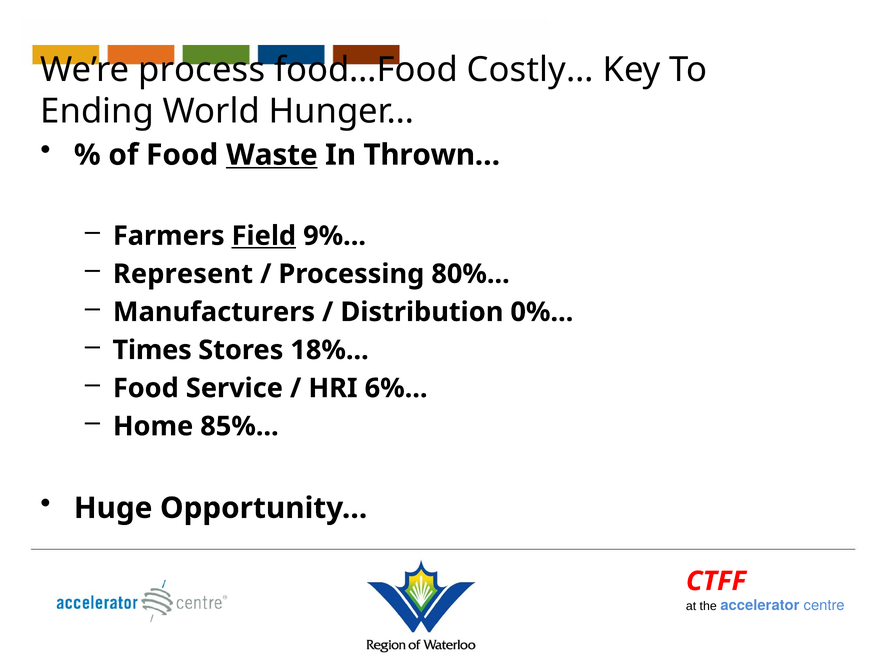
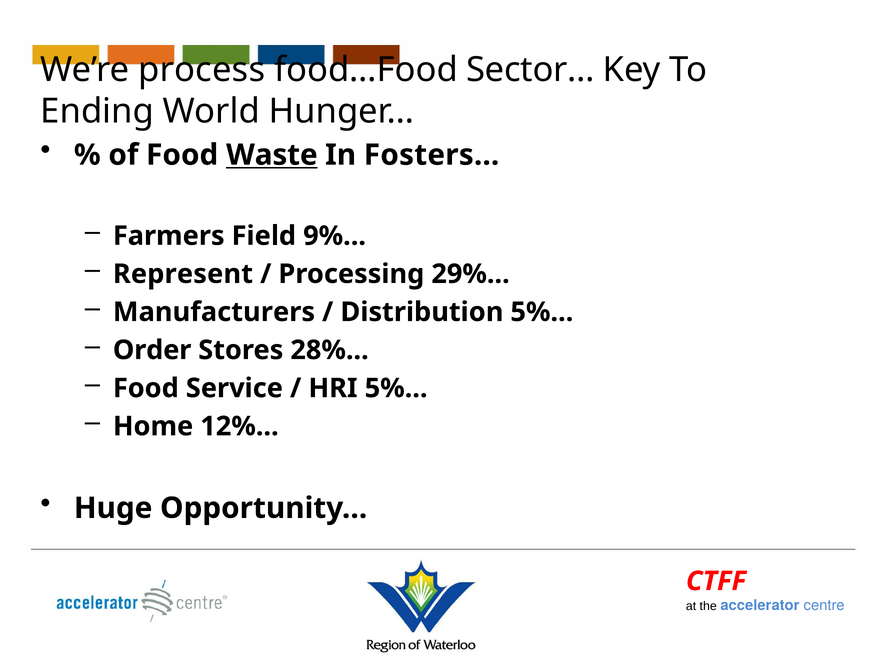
Costly…: Costly… -> Sector…
Thrown…: Thrown… -> Fosters…
Field underline: present -> none
80%: 80% -> 29%
Distribution 0%: 0% -> 5%
Times: Times -> Order
18%: 18% -> 28%
HRI 6%: 6% -> 5%
85%: 85% -> 12%
